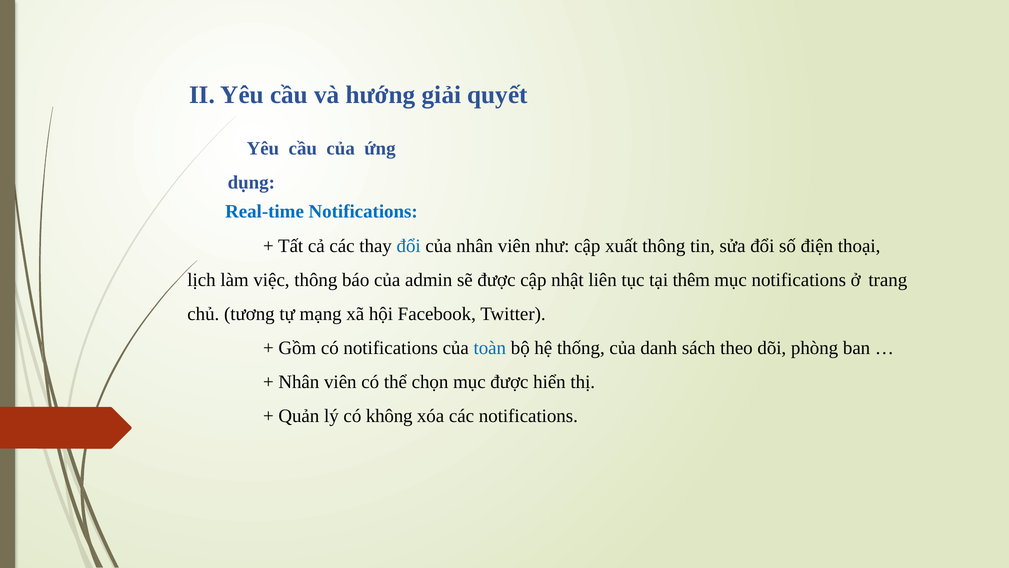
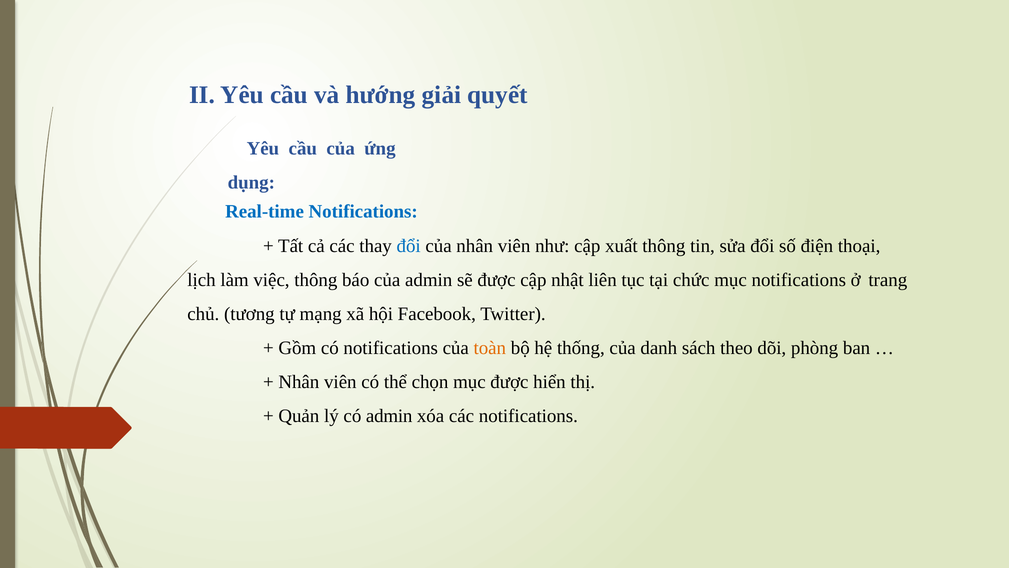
thêm: thêm -> chức
toàn colour: blue -> orange
có không: không -> admin
